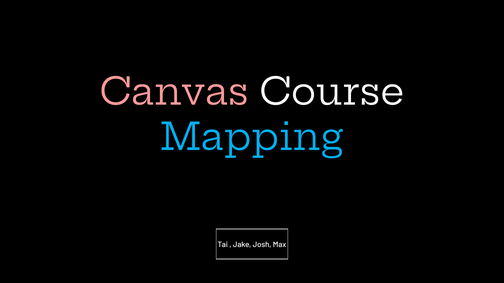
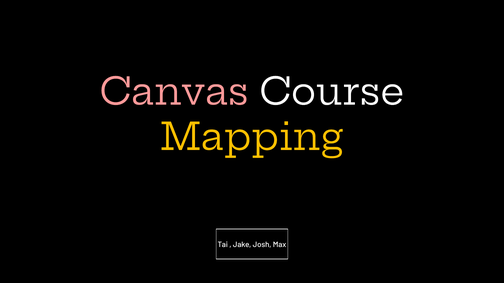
Mapping colour: light blue -> yellow
